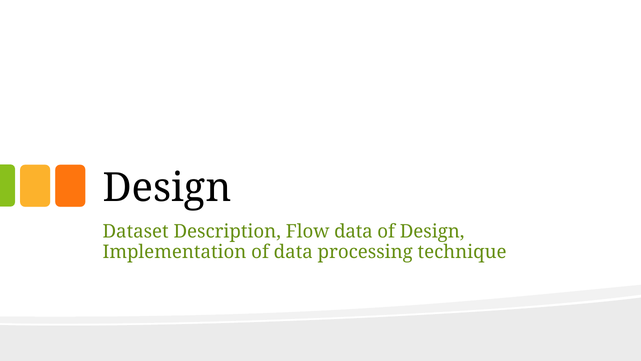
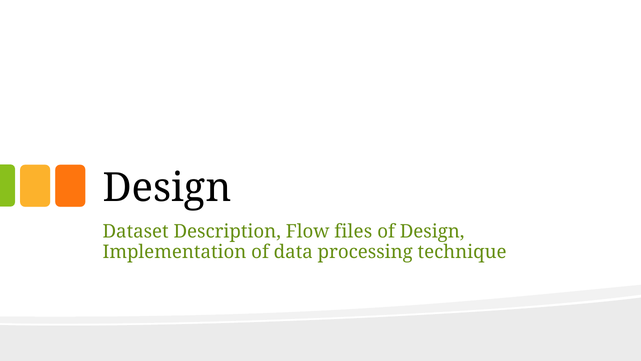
Flow data: data -> files
